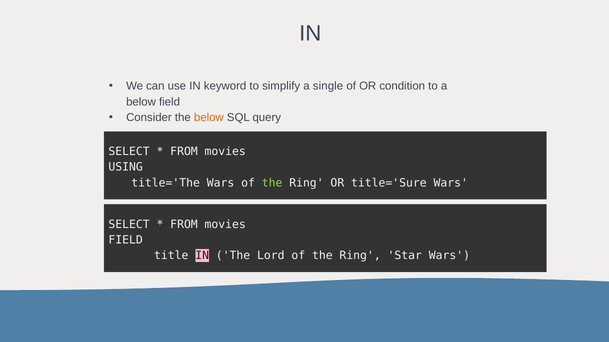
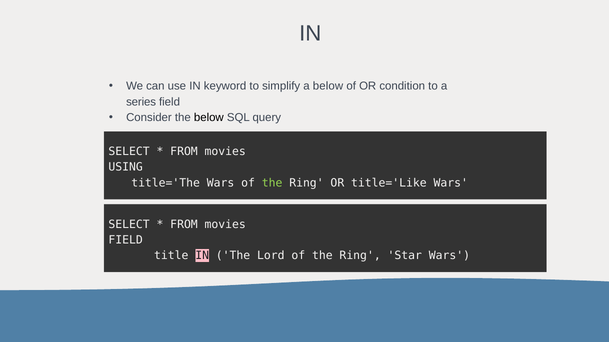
a single: single -> below
below at (141, 102): below -> series
below at (209, 118) colour: orange -> black
title='Sure: title='Sure -> title='Like
